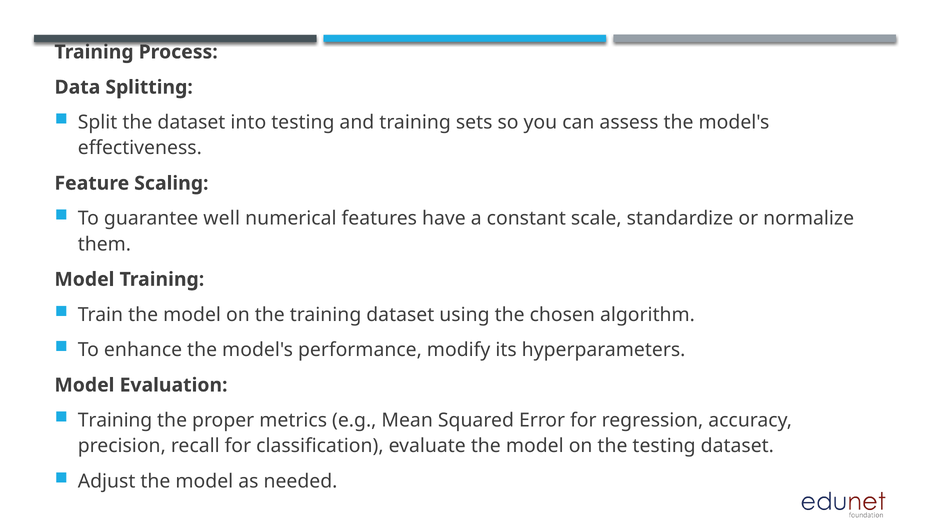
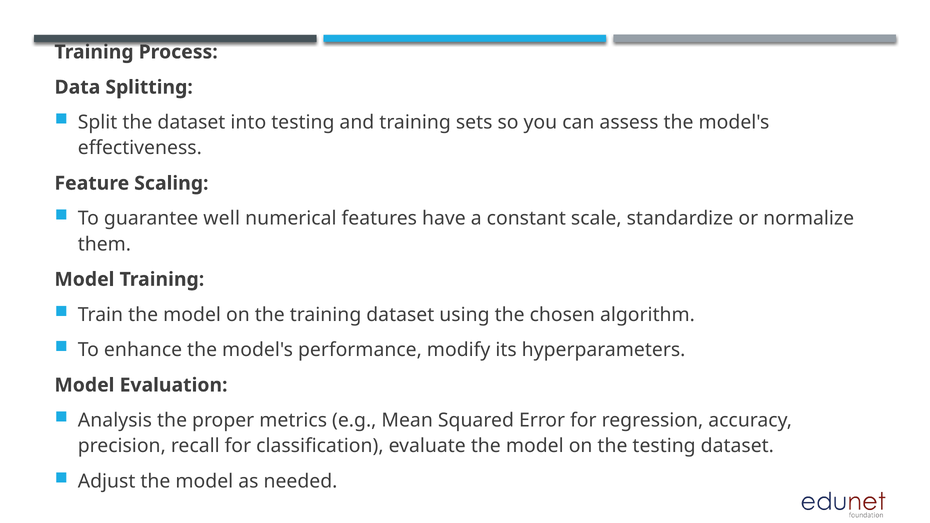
Training at (115, 420): Training -> Analysis
